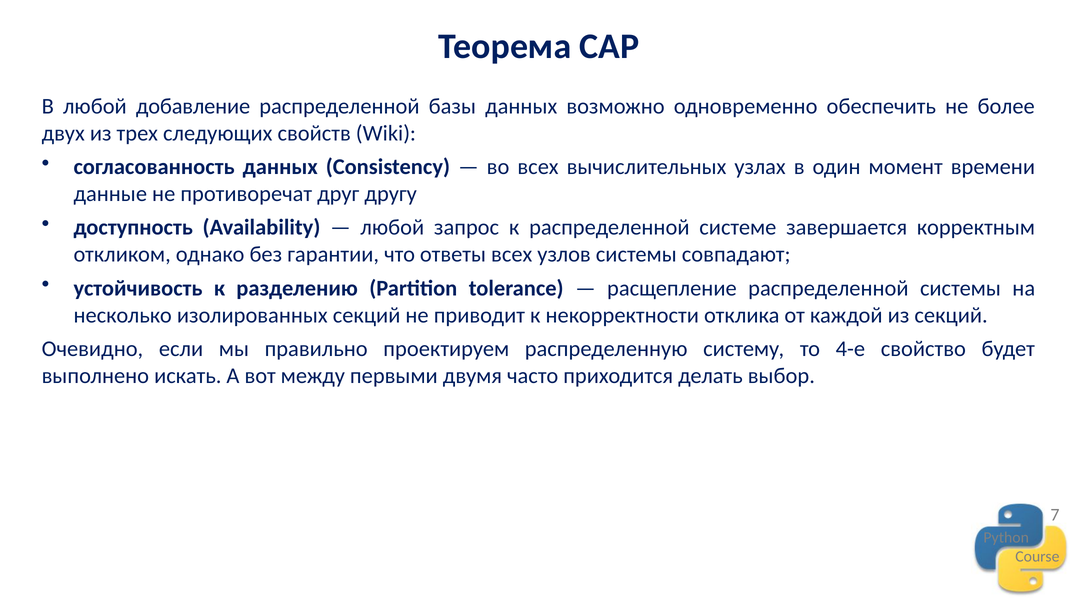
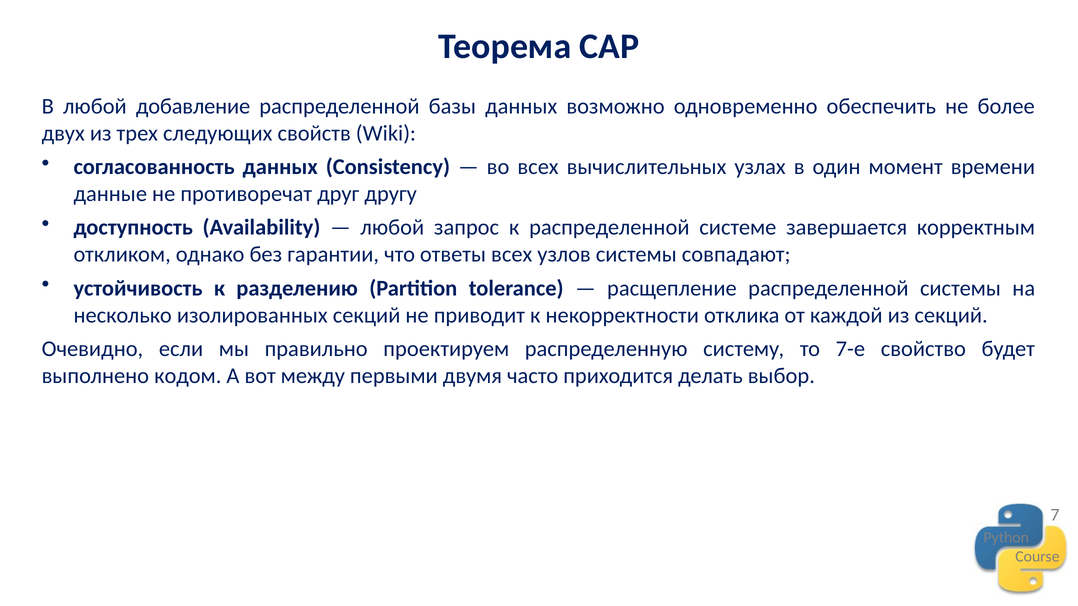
4-е: 4-е -> 7-е
искать: искать -> кодом
